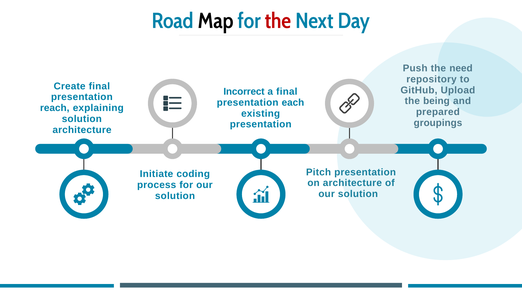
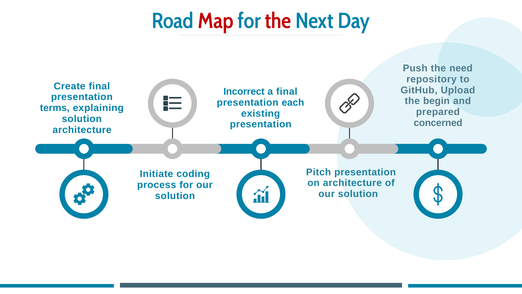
Map colour: black -> red
being: being -> begin
reach: reach -> terms
groupings: groupings -> concerned
